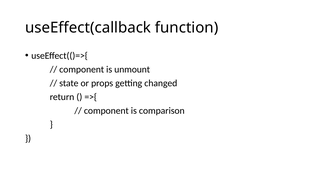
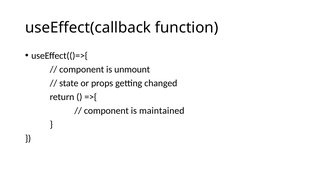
comparison: comparison -> maintained
